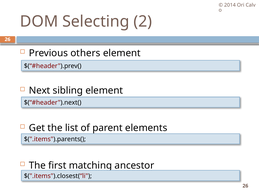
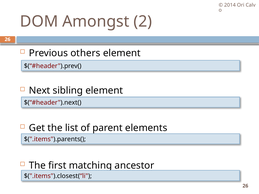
Selecting: Selecting -> Amongst
